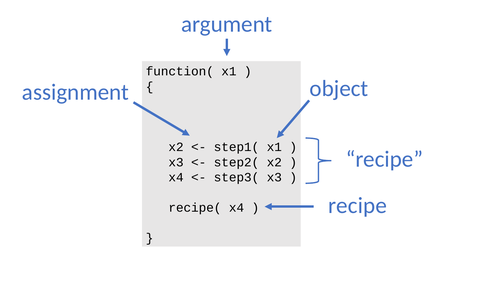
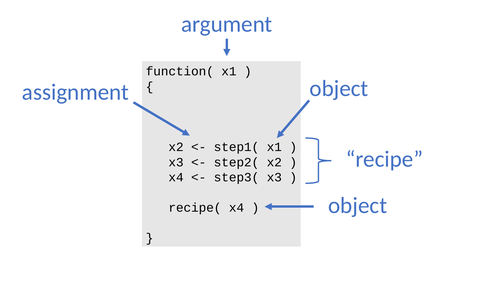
recipe at (358, 205): recipe -> object
